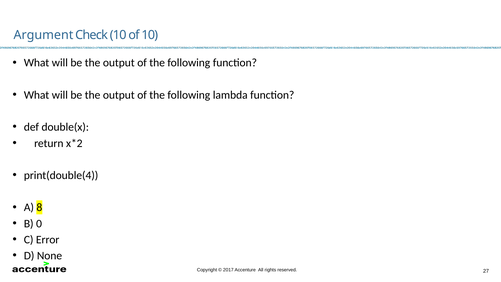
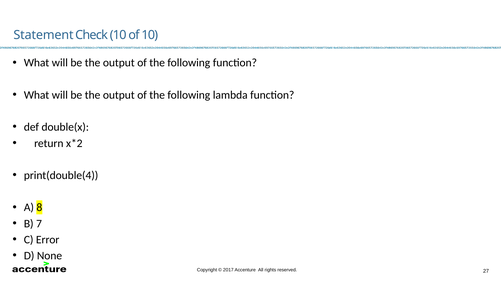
Argument: Argument -> Statement
0: 0 -> 7
